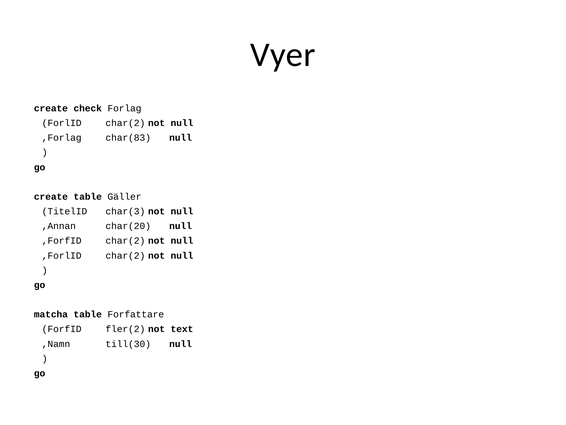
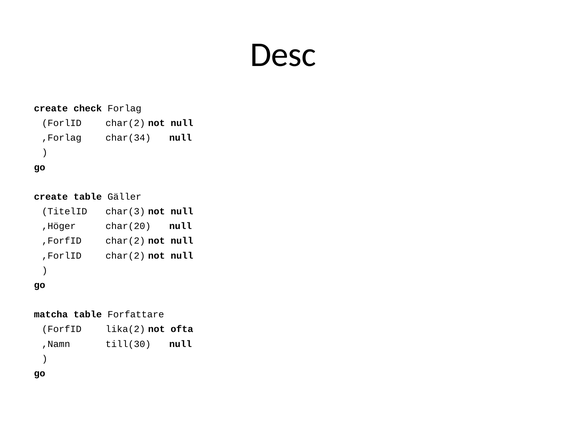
Vyer: Vyer -> Desc
char(83: char(83 -> char(34
,Annan: ,Annan -> ,Höger
fler(2: fler(2 -> lika(2
text: text -> ofta
